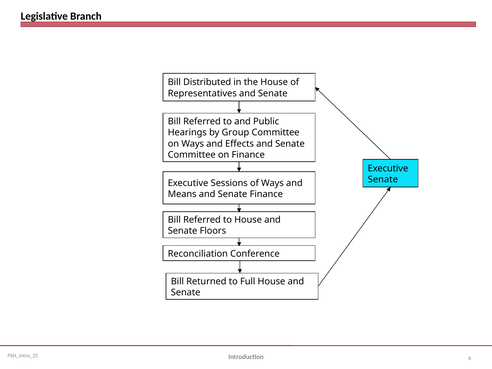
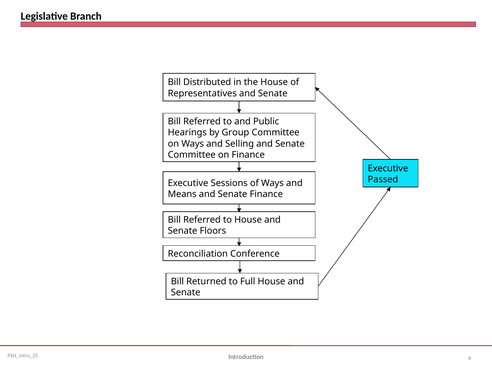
Effects: Effects -> Selling
Senate at (383, 179): Senate -> Passed
